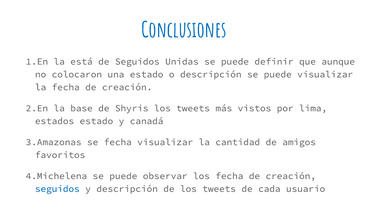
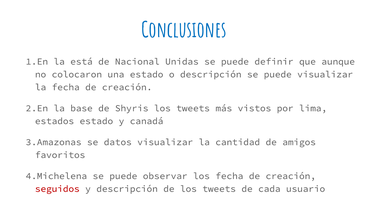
de Seguidos: Seguidos -> Nacional
se fecha: fecha -> datos
seguidos at (57, 189) colour: blue -> red
